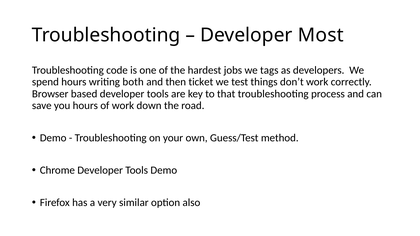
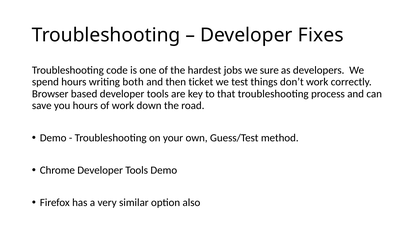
Most: Most -> Fixes
tags: tags -> sure
